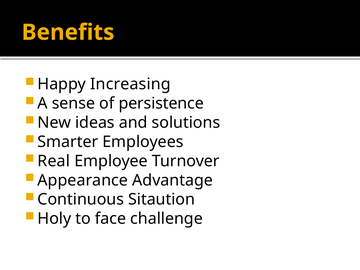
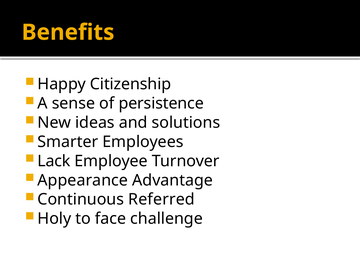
Increasing: Increasing -> Citizenship
Real: Real -> Lack
Sitaution: Sitaution -> Referred
